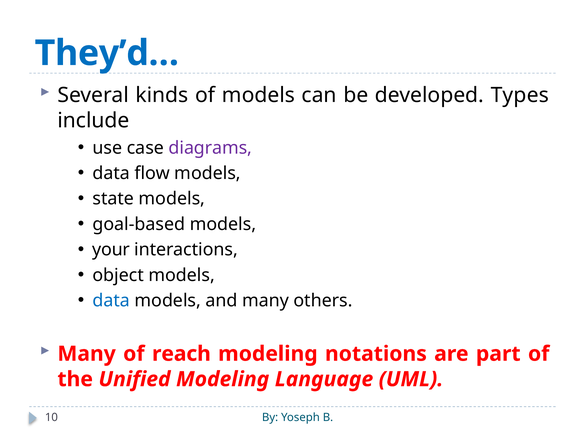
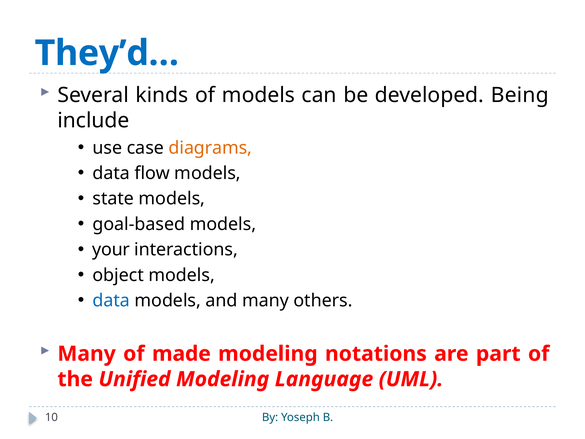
Types: Types -> Being
diagrams colour: purple -> orange
reach: reach -> made
